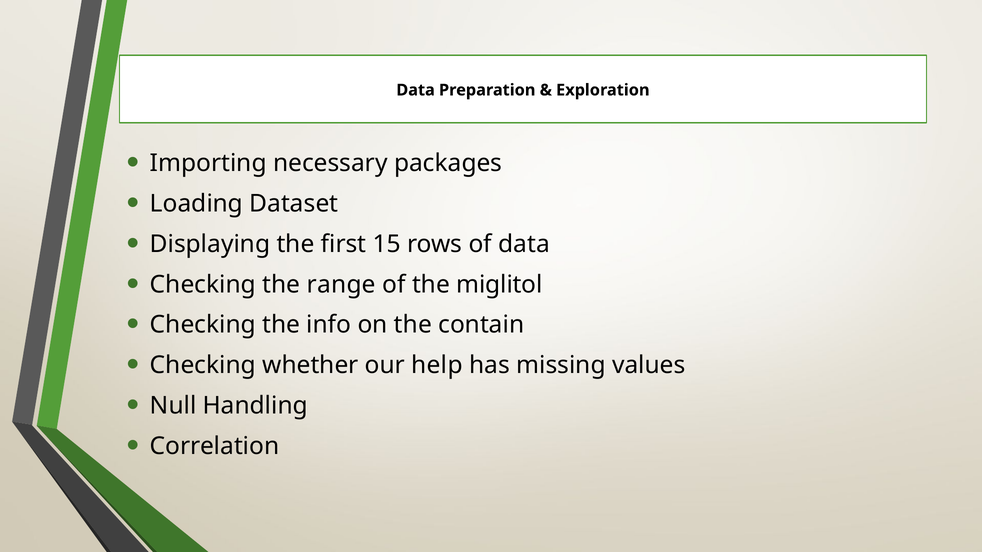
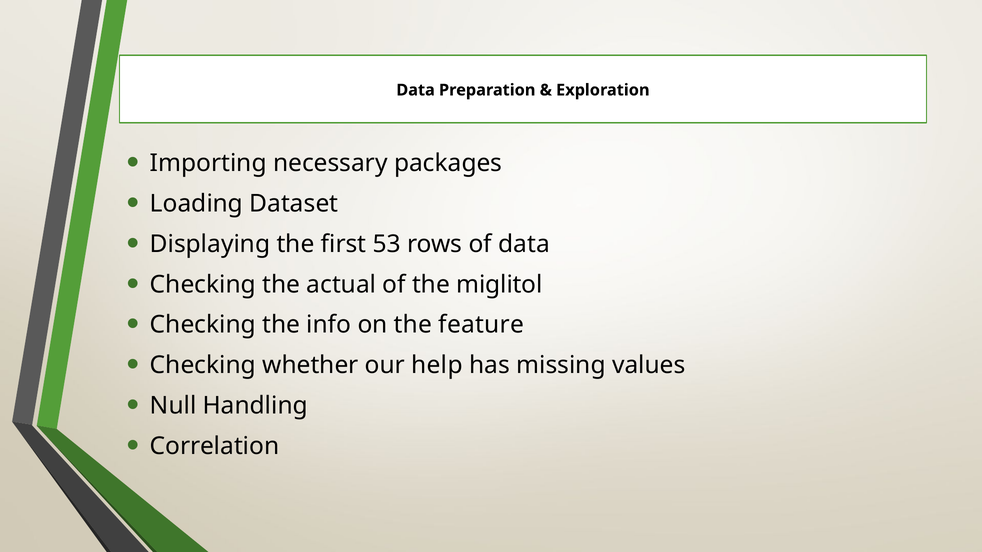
15: 15 -> 53
range: range -> actual
contain: contain -> feature
